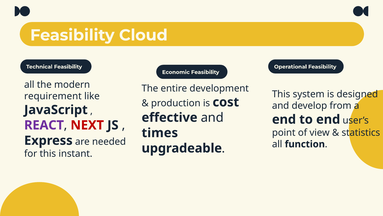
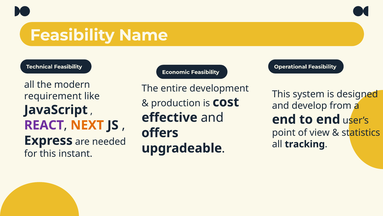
Cloud: Cloud -> Name
NEXT colour: red -> orange
times: times -> offers
function: function -> tracking
